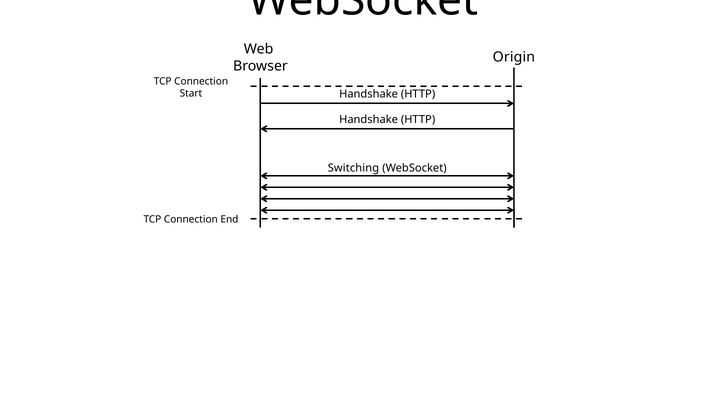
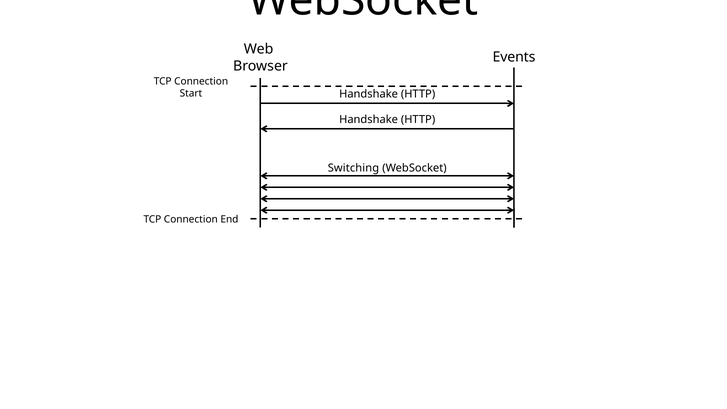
Origin: Origin -> Events
